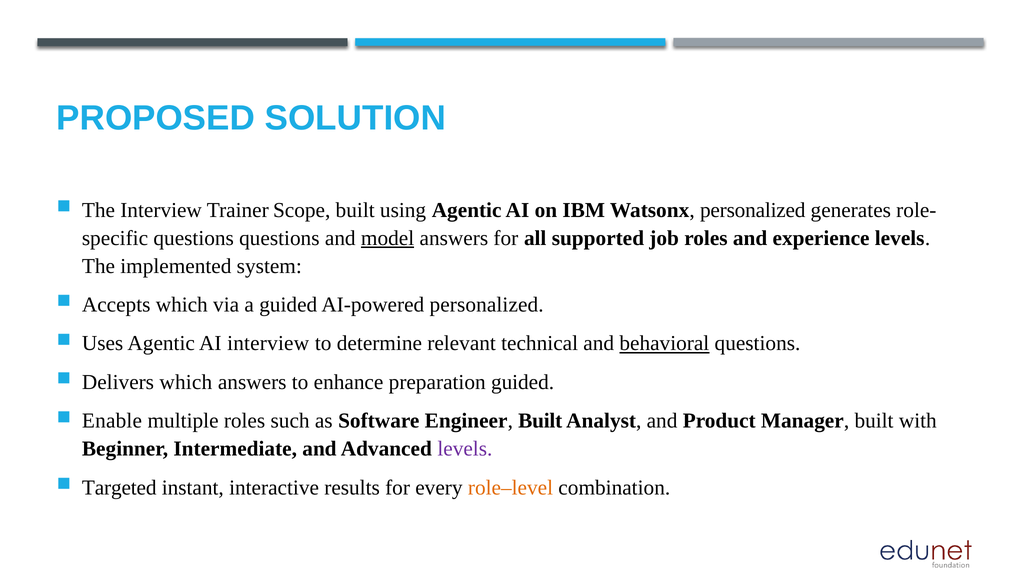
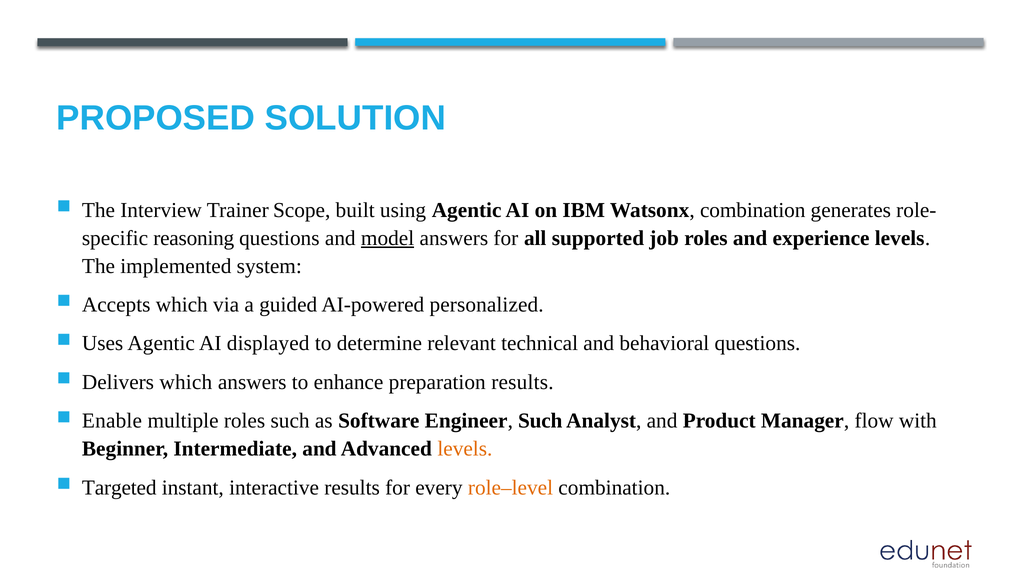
Watsonx personalized: personalized -> combination
questions at (194, 238): questions -> reasoning
AI interview: interview -> displayed
behavioral underline: present -> none
preparation guided: guided -> results
Engineer Built: Built -> Such
Manager built: built -> flow
levels at (465, 449) colour: purple -> orange
